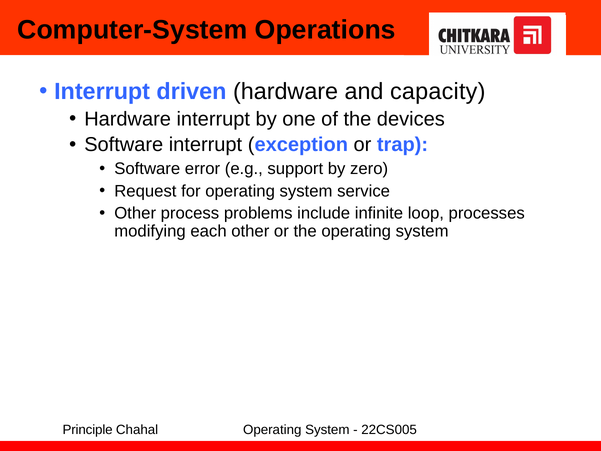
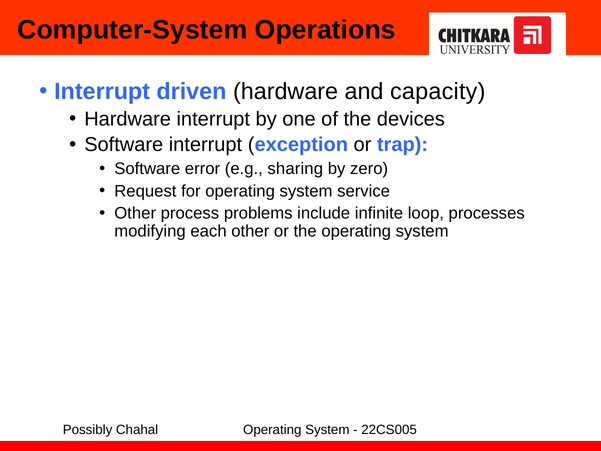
support: support -> sharing
Principle: Principle -> Possibly
